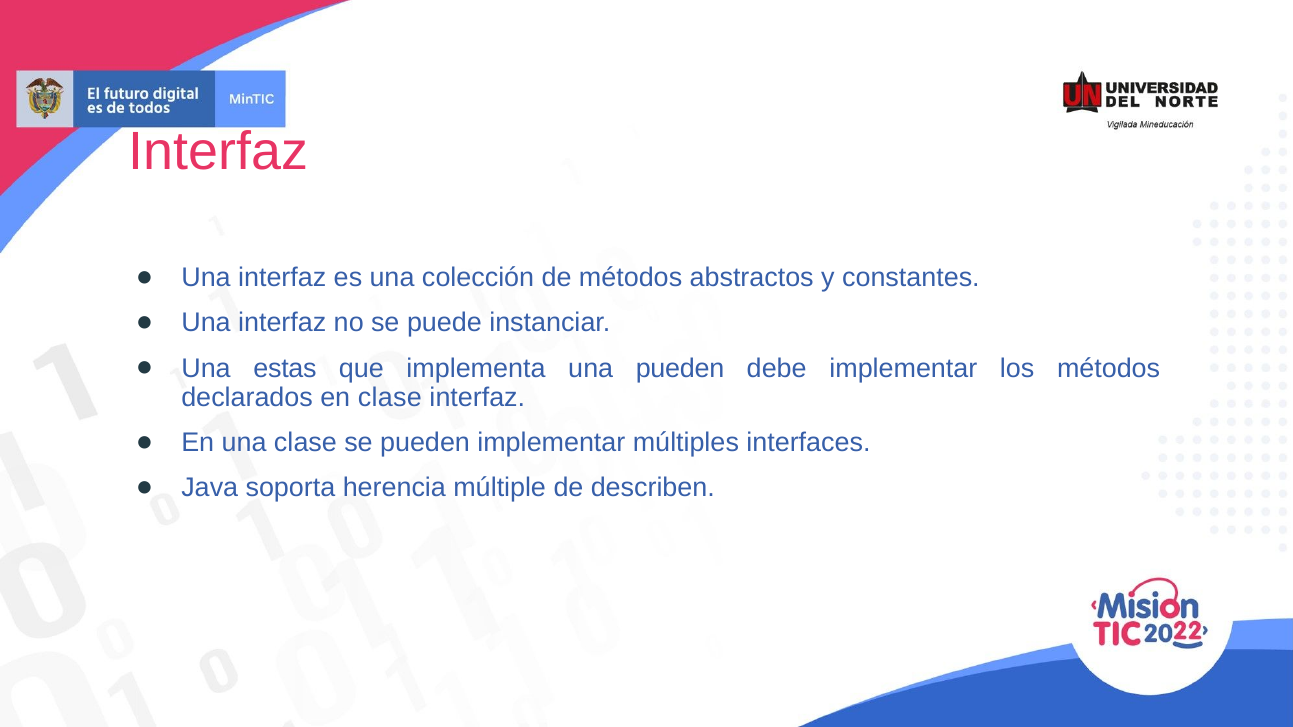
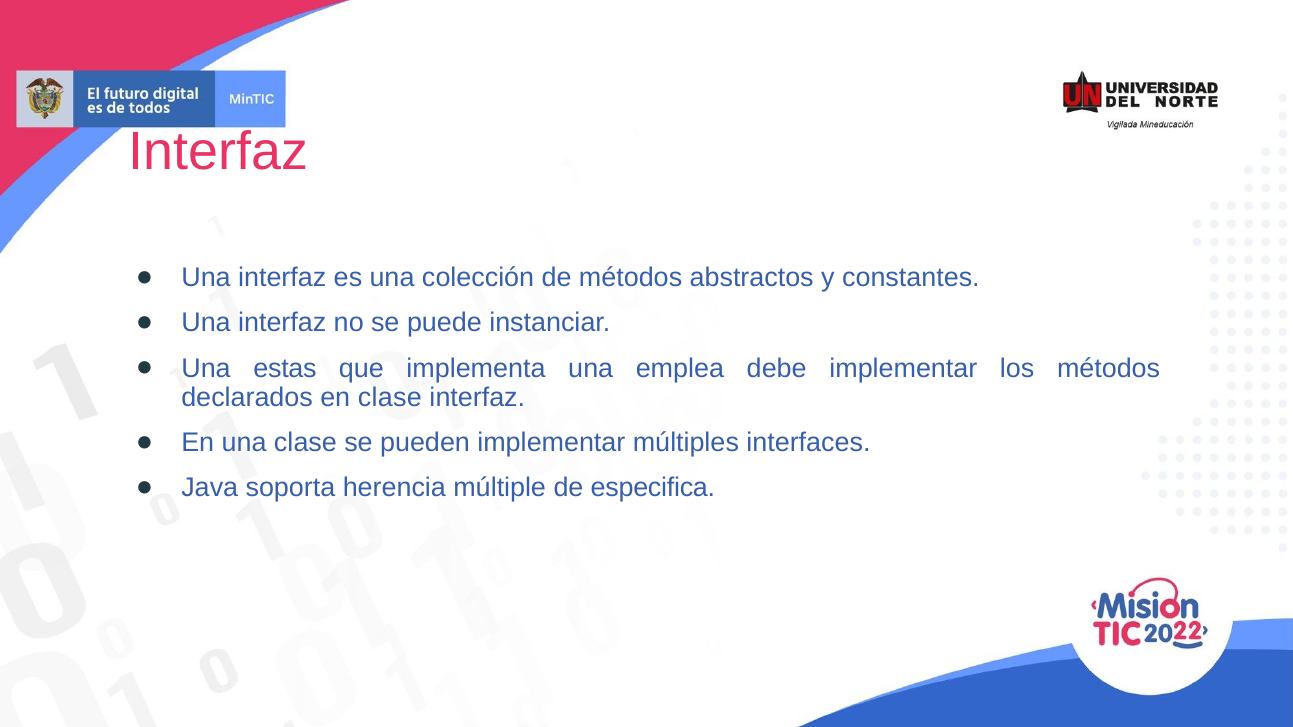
una pueden: pueden -> emplea
describen: describen -> especifica
